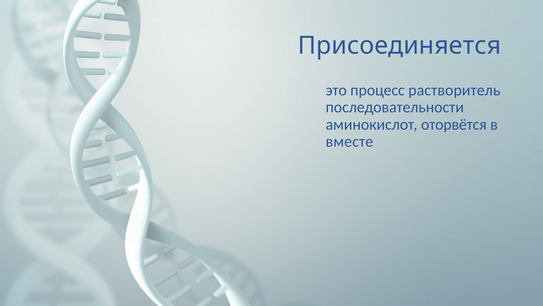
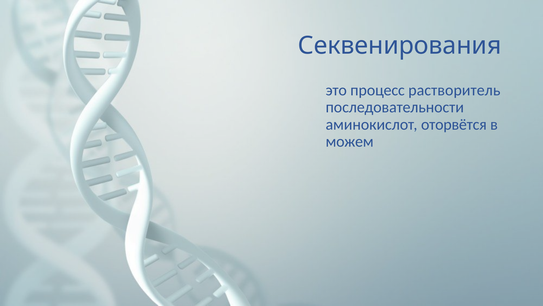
Присоединяется: Присоединяется -> Секвенирования
вместе: вместе -> можем
